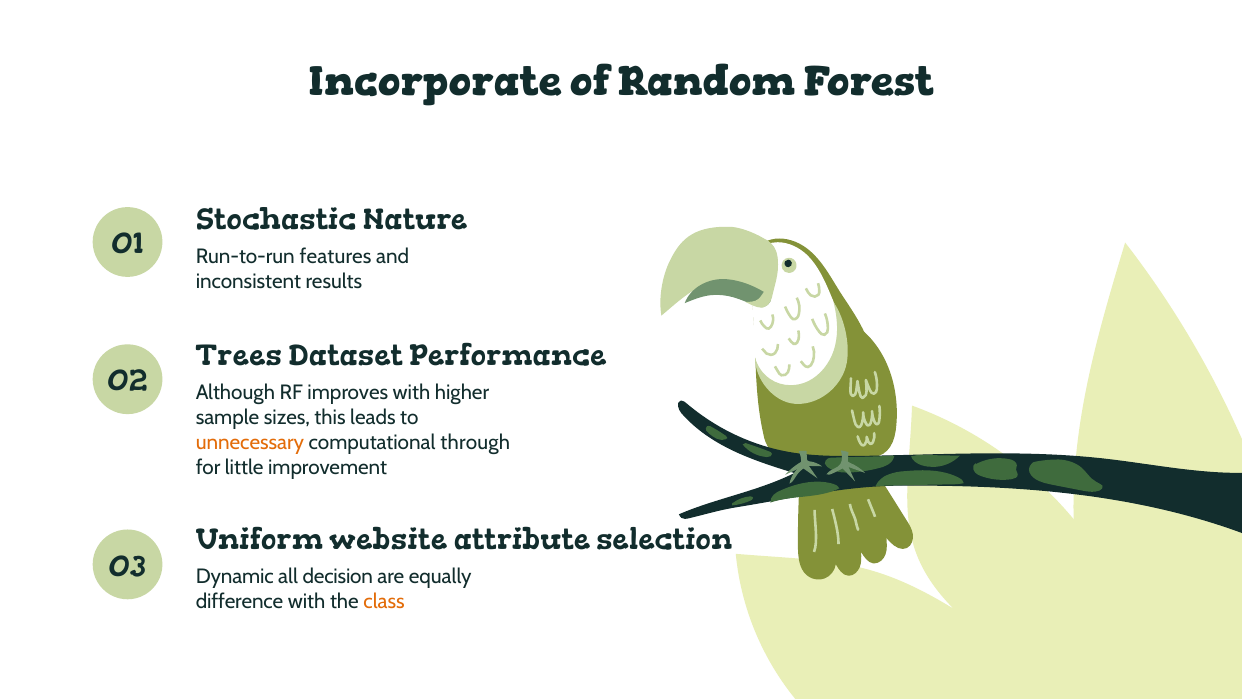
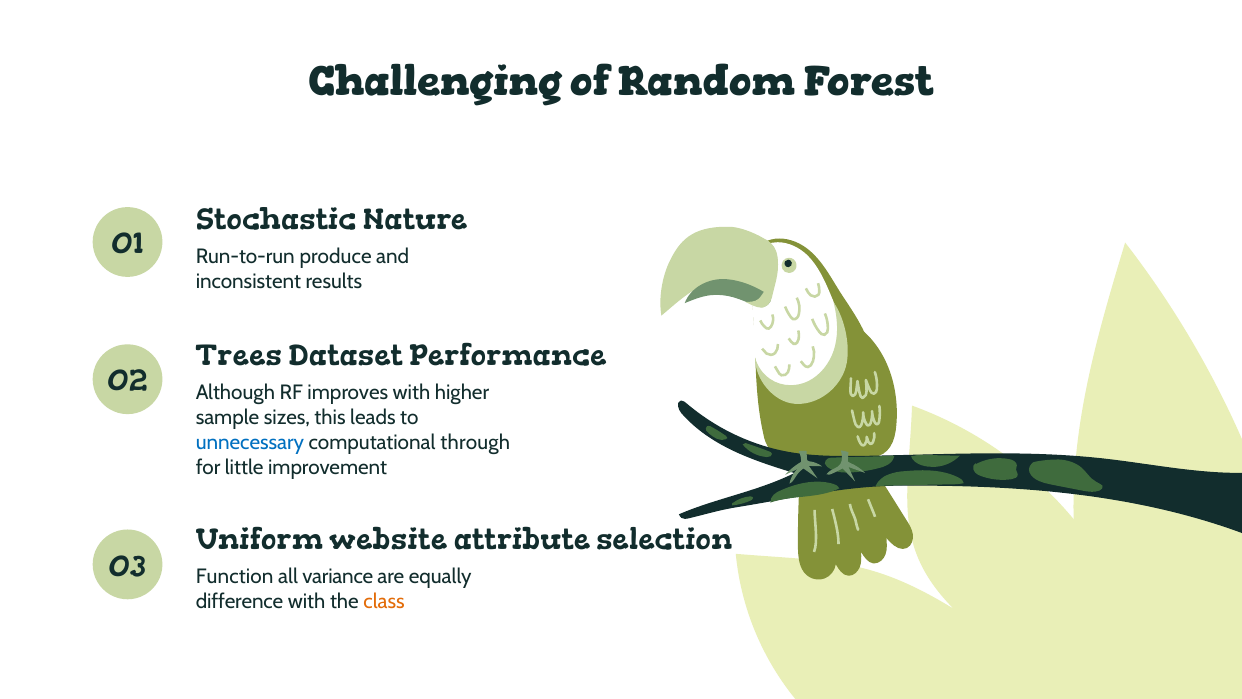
Incorporate: Incorporate -> Challenging
features: features -> produce
unnecessary colour: orange -> blue
Dynamic: Dynamic -> Function
decision: decision -> variance
